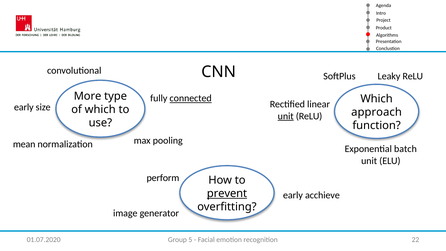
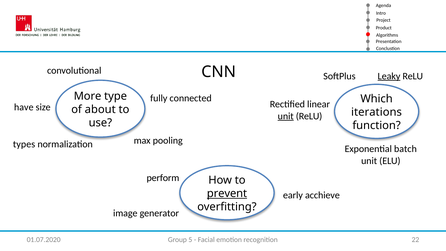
Leaky underline: none -> present
connected underline: present -> none
early at (24, 107): early -> have
of which: which -> about
approach: approach -> iterations
mean: mean -> types
